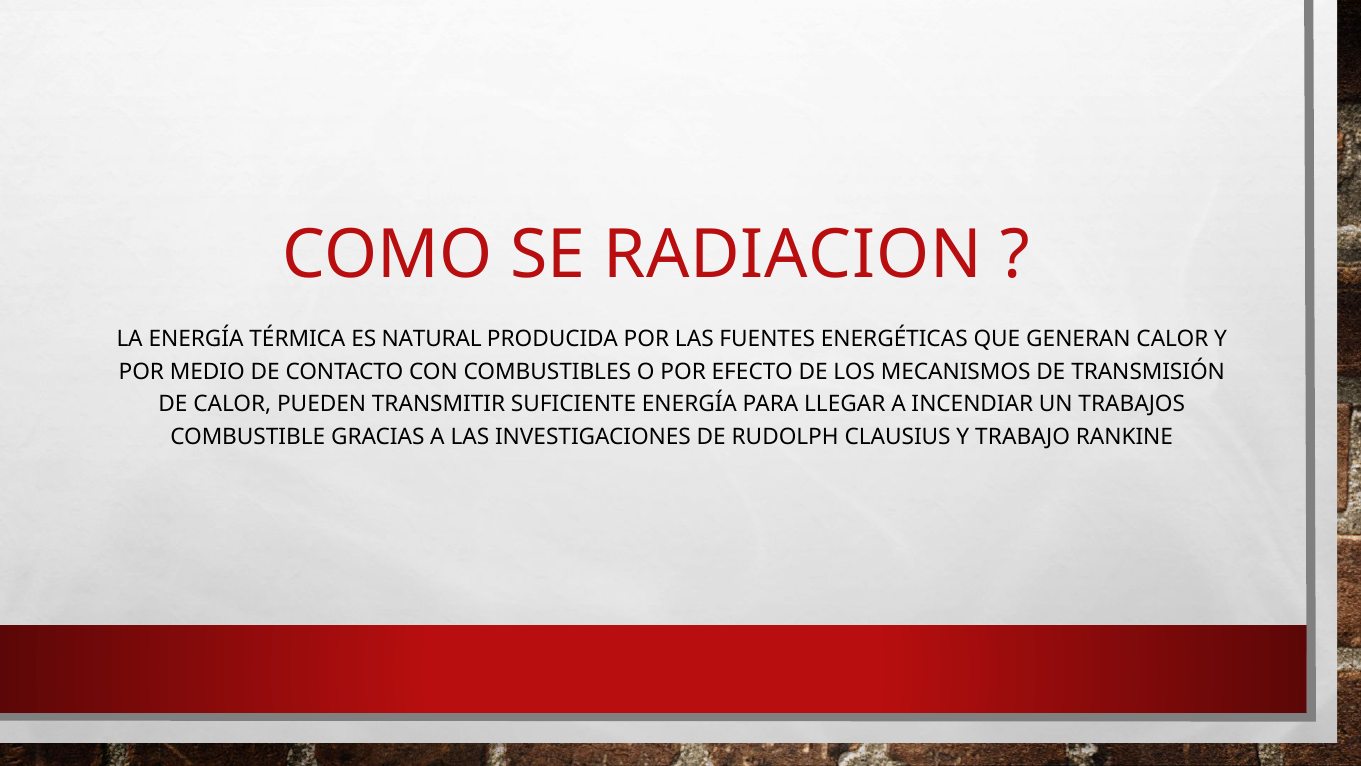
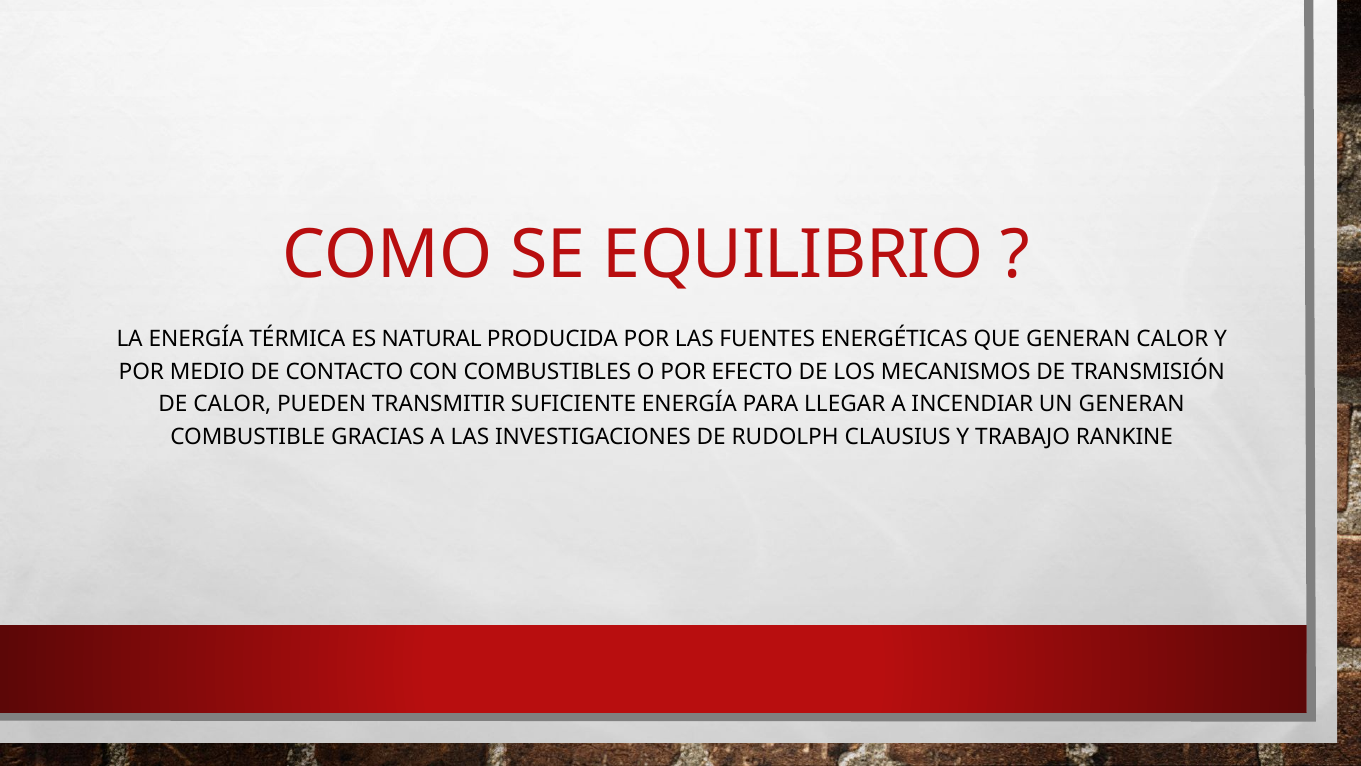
RADIACION: RADIACION -> EQUILIBRIO
UN TRABAJOS: TRABAJOS -> GENERAN
